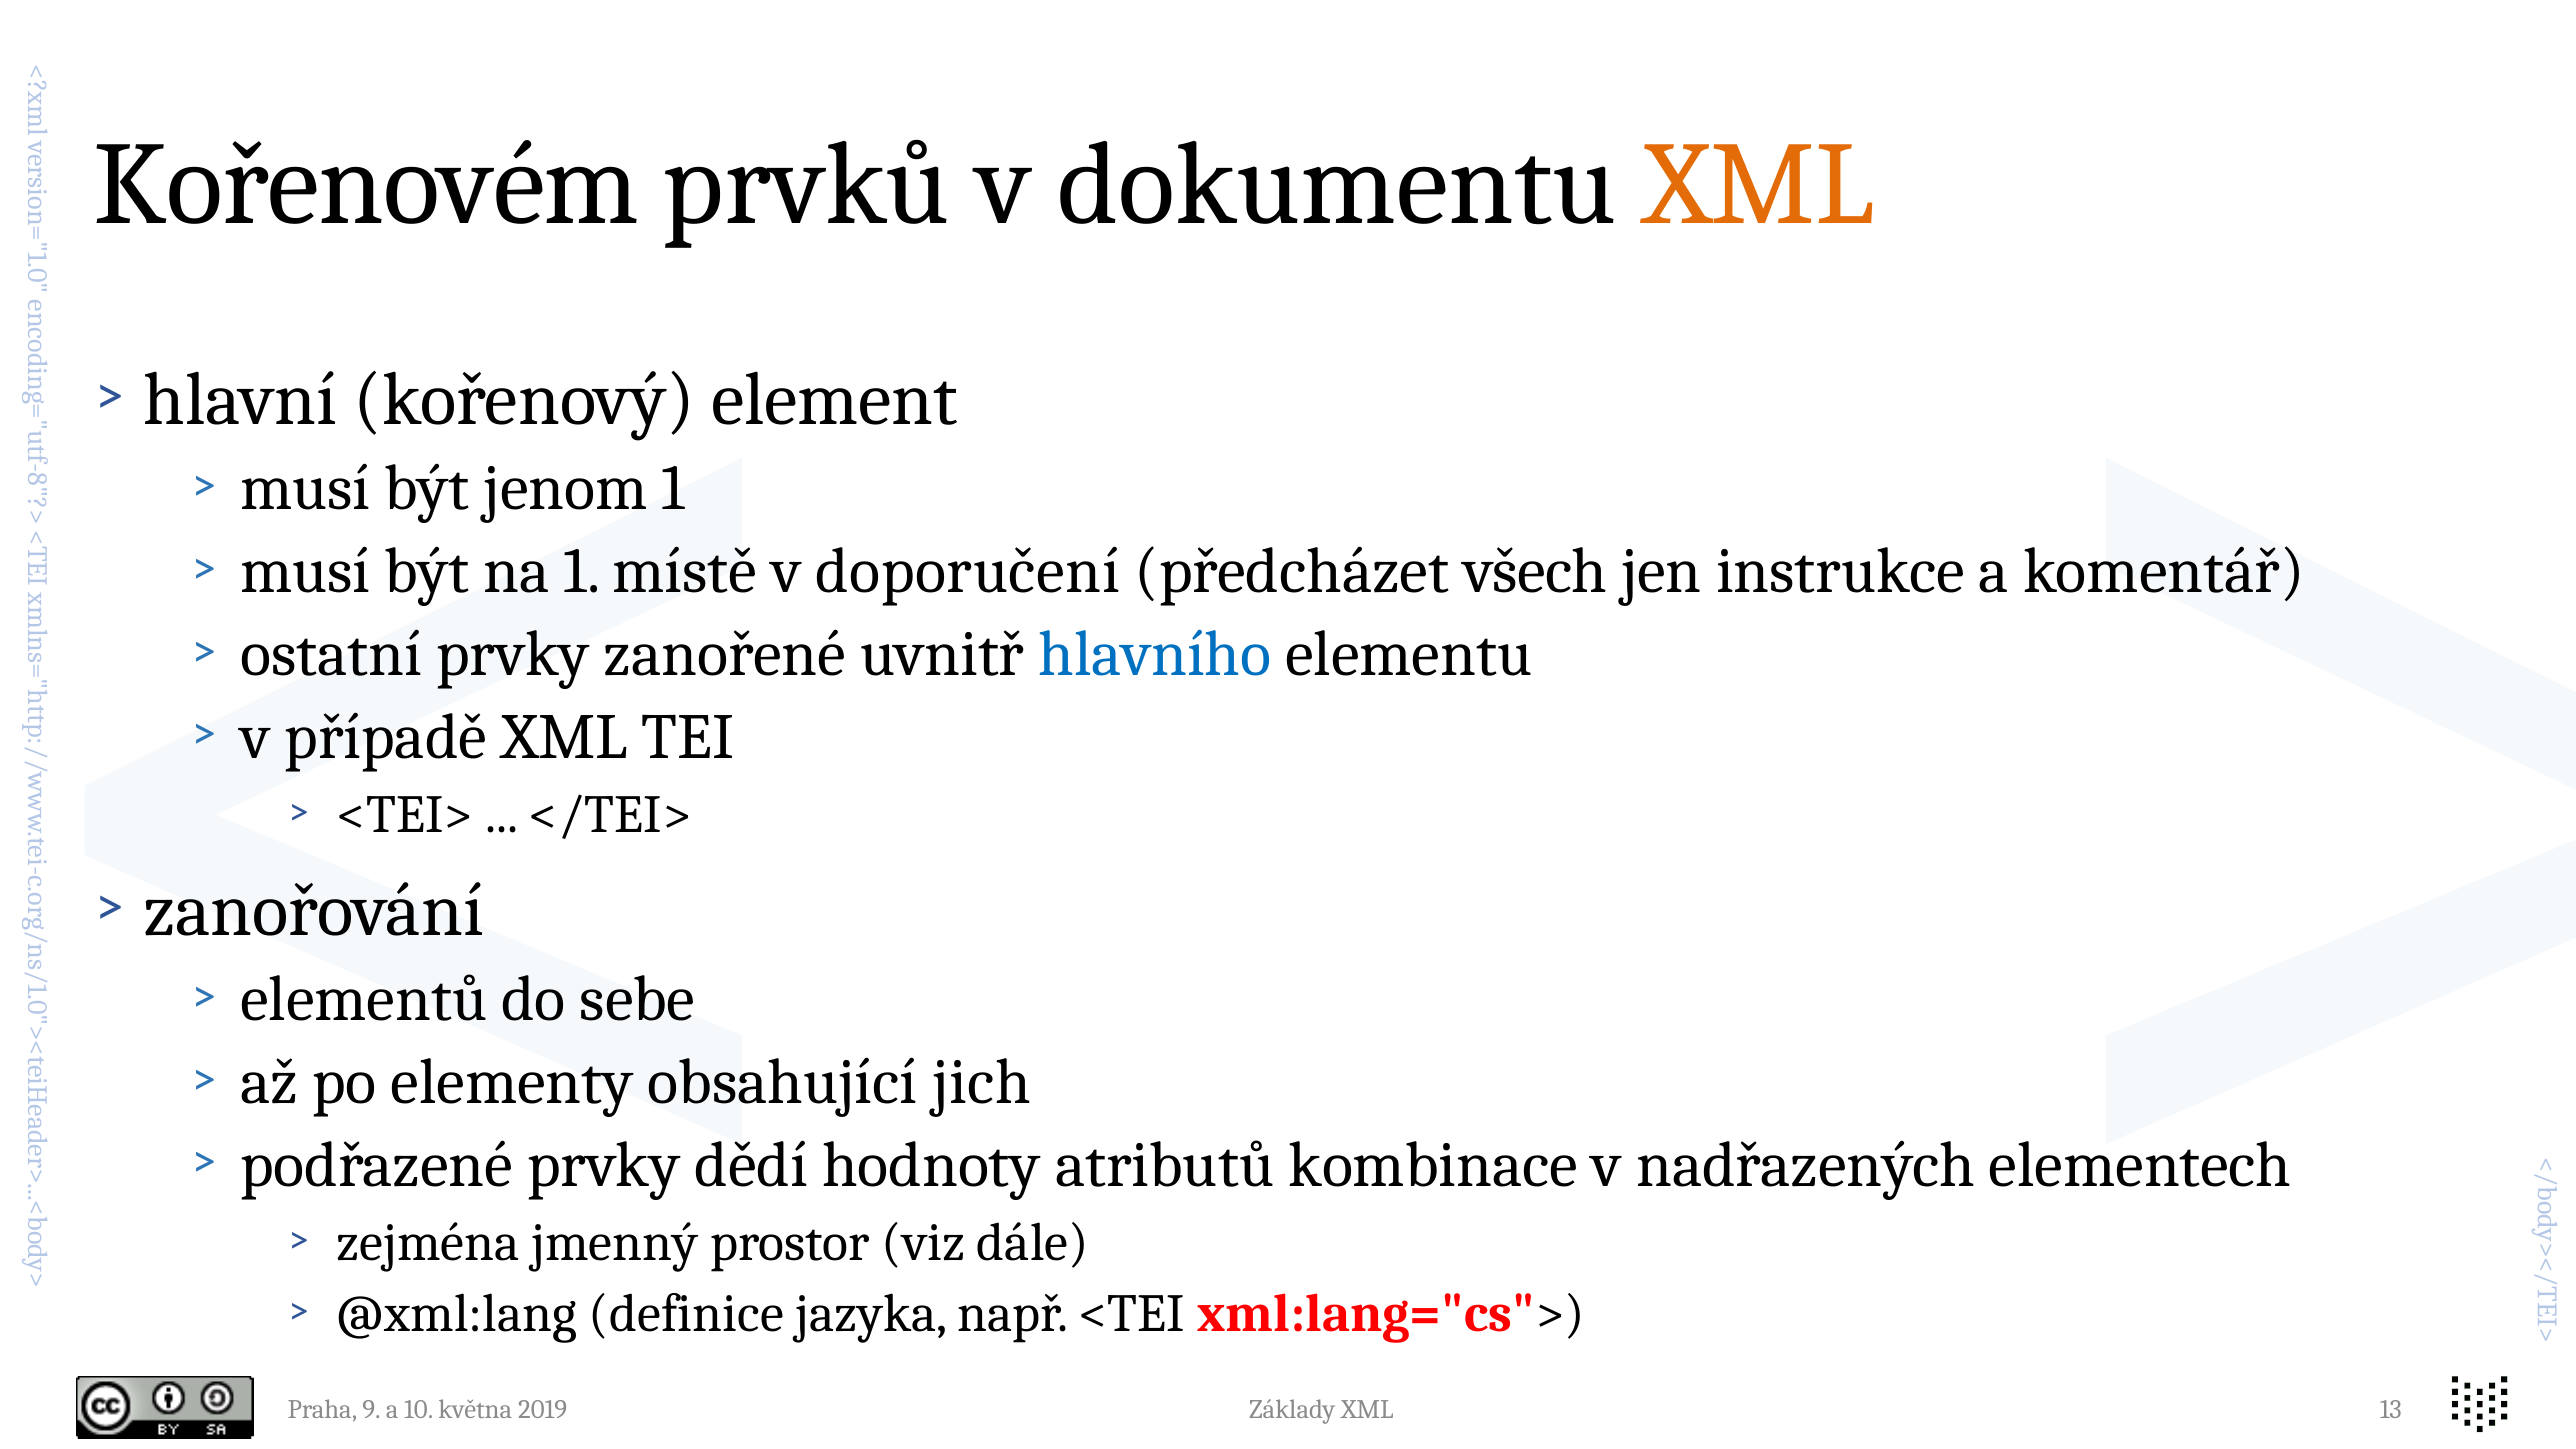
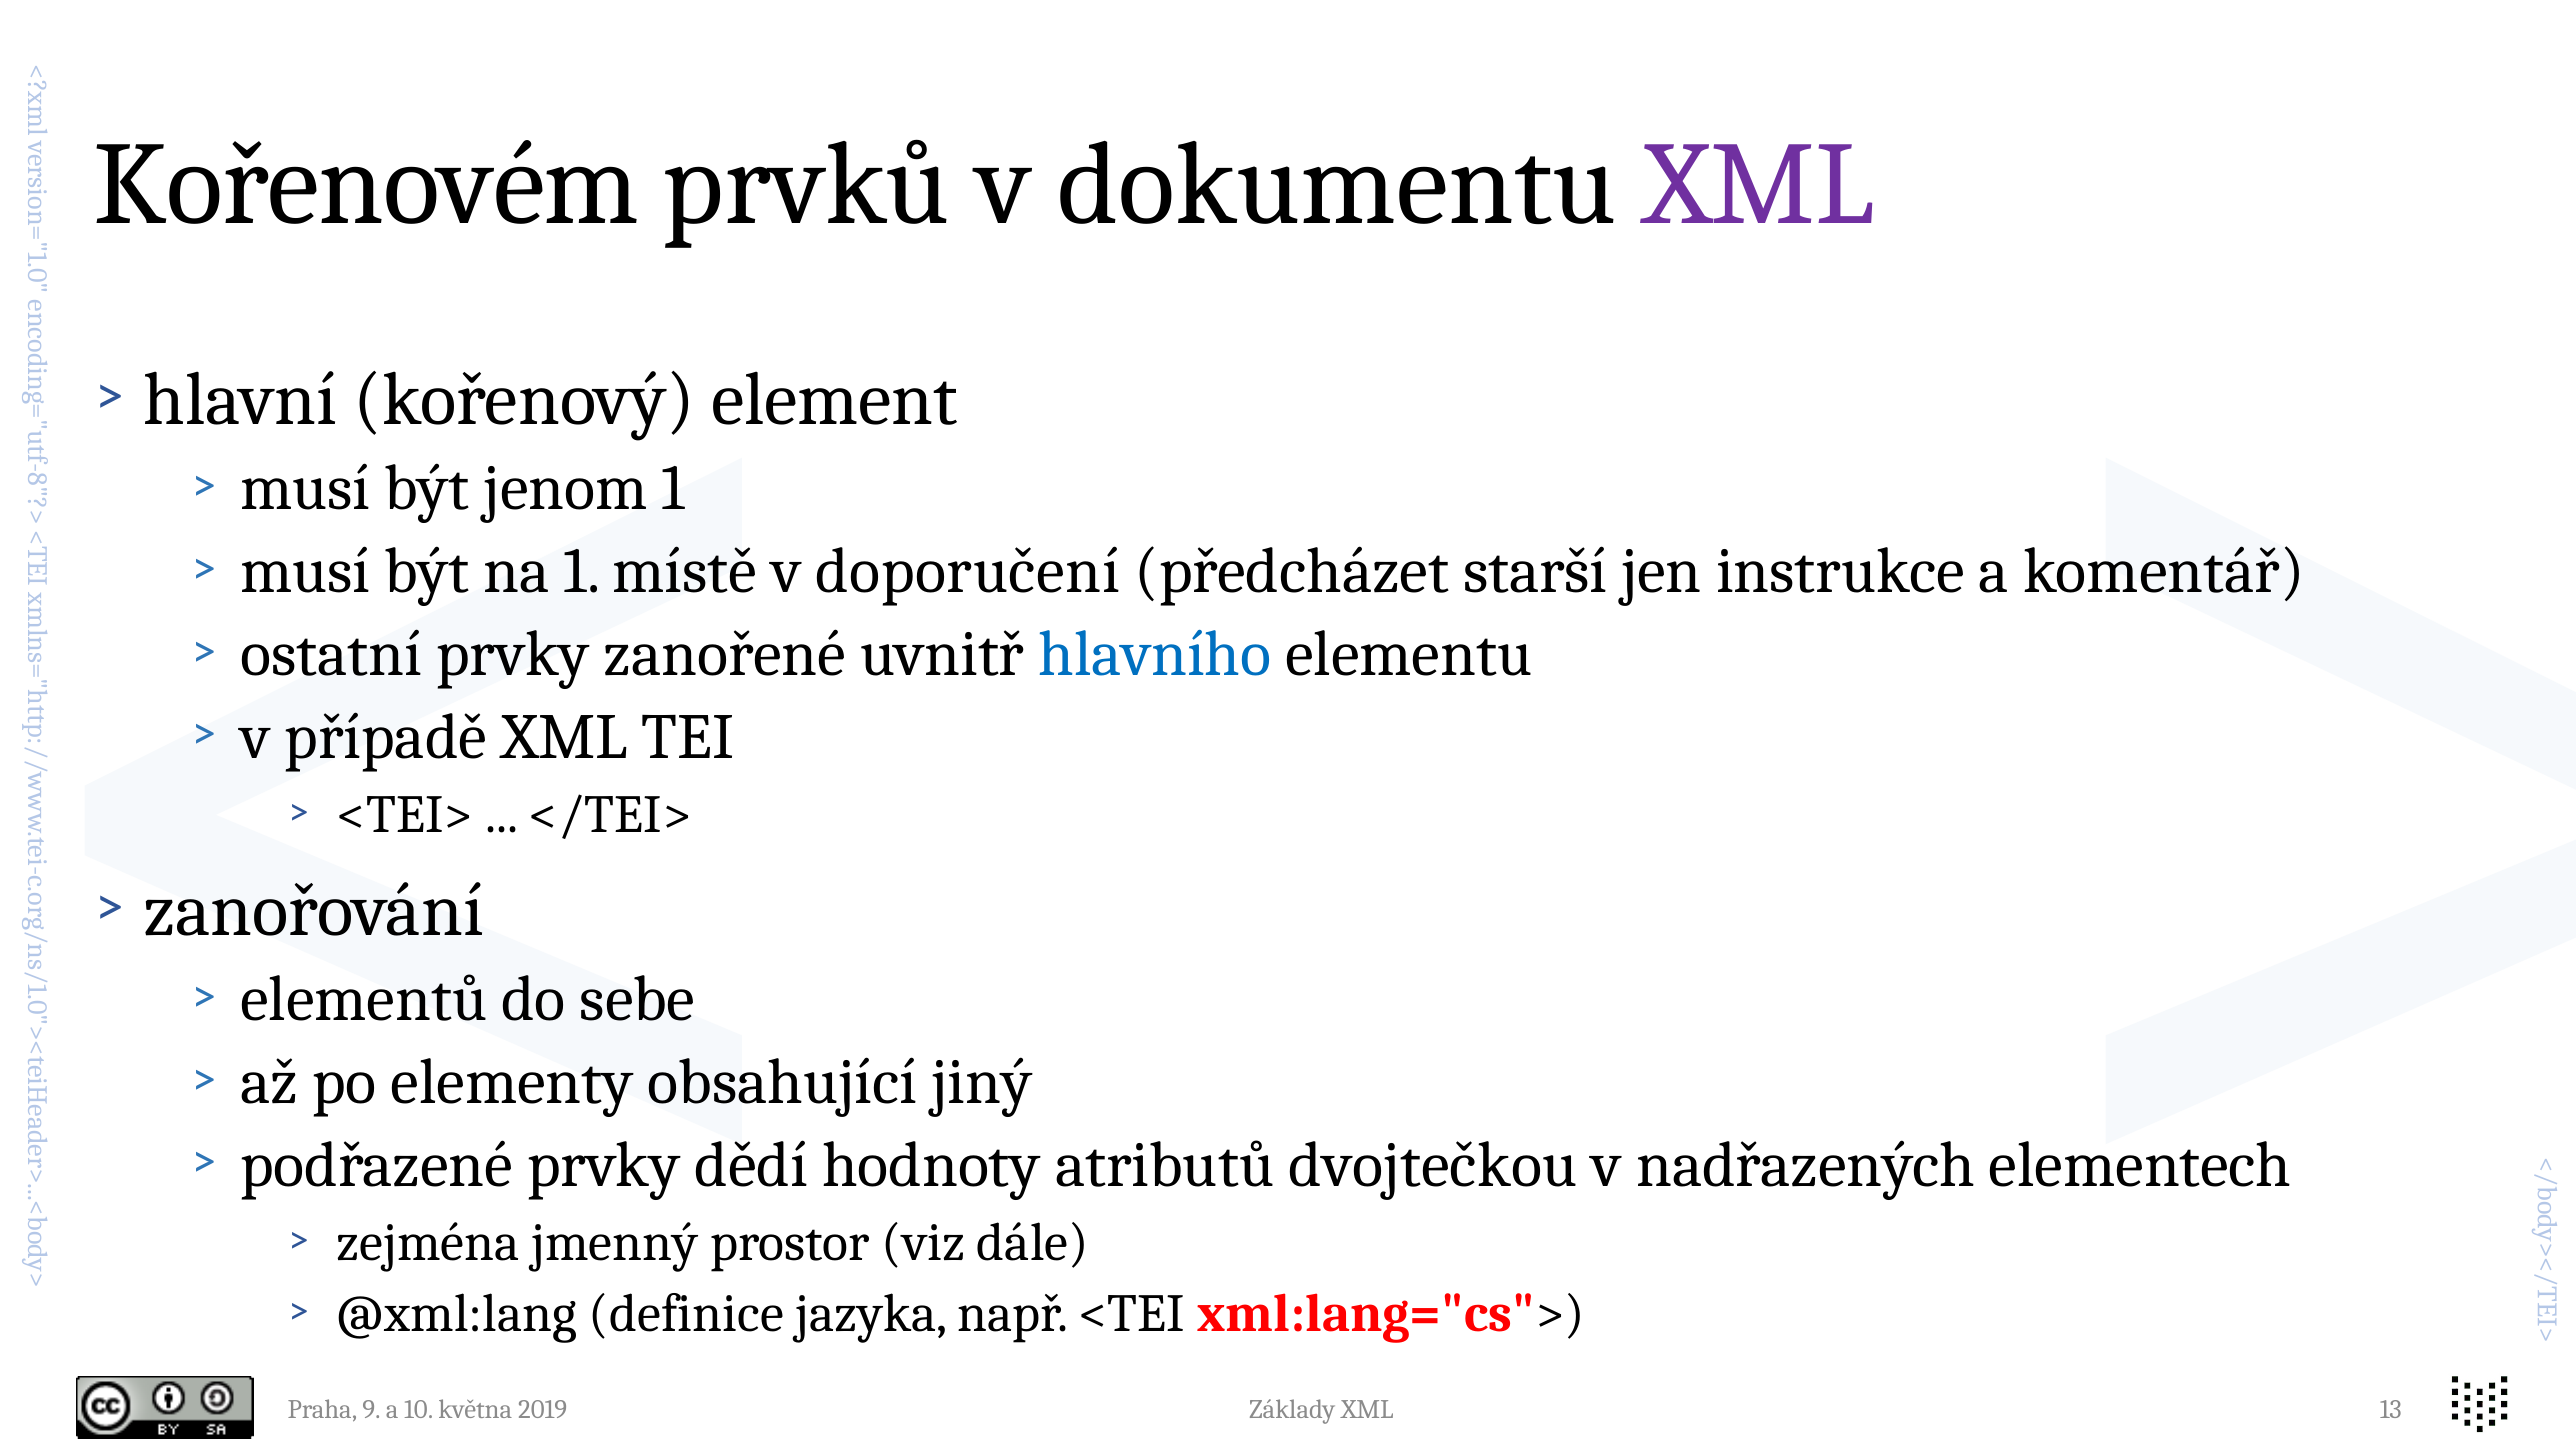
XML at (1759, 185) colour: orange -> purple
všech: všech -> starší
jich: jich -> jiný
kombinace: kombinace -> dvojtečkou
